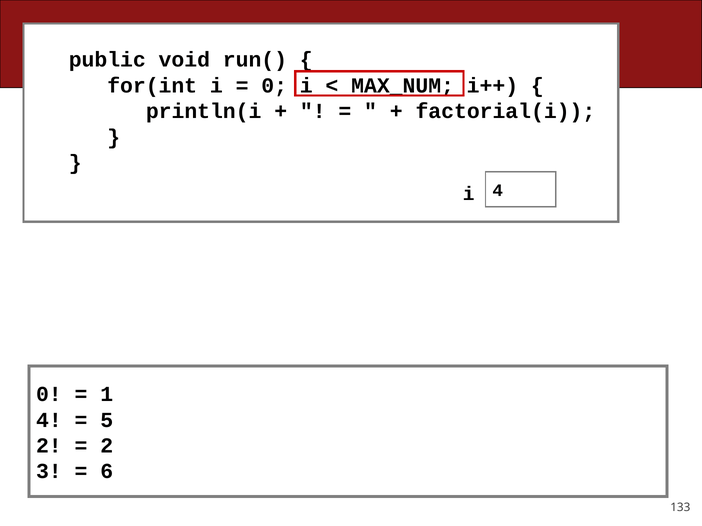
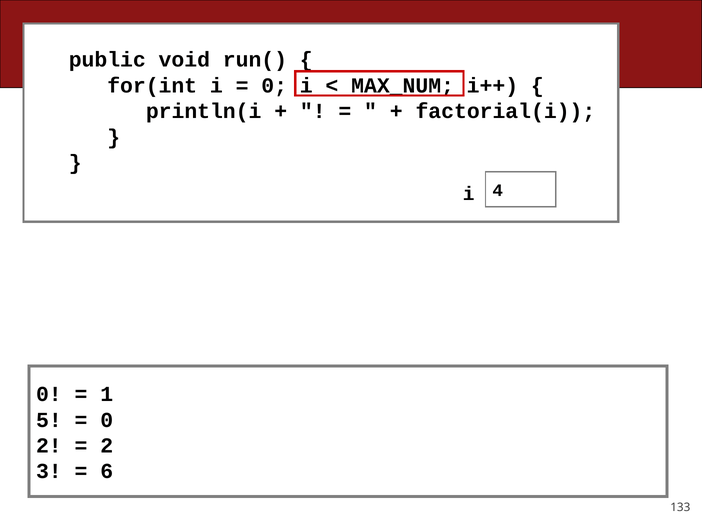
4 at (49, 420): 4 -> 5
5 at (107, 420): 5 -> 0
